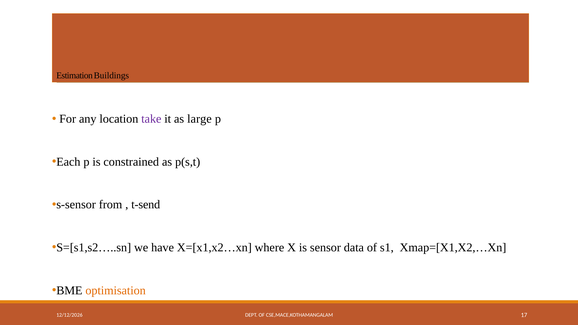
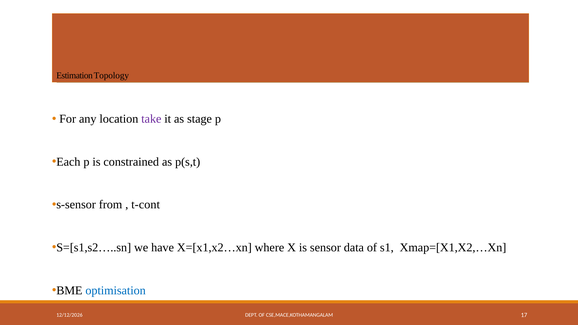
Buildings: Buildings -> Topology
large: large -> stage
t-send: t-send -> t-cont
optimisation colour: orange -> blue
